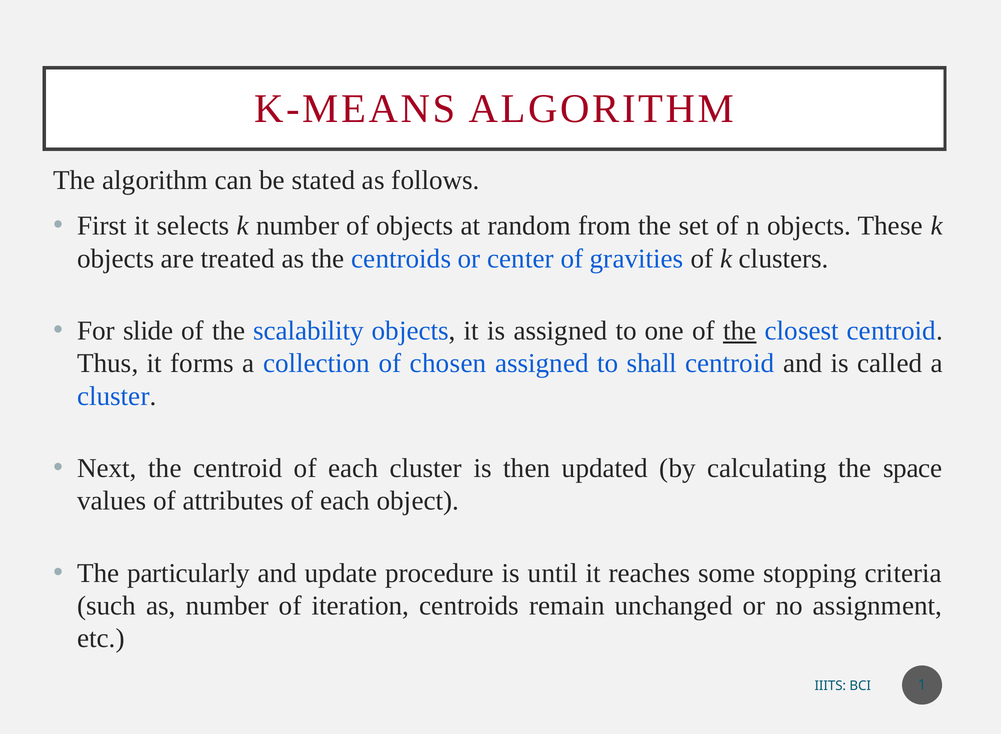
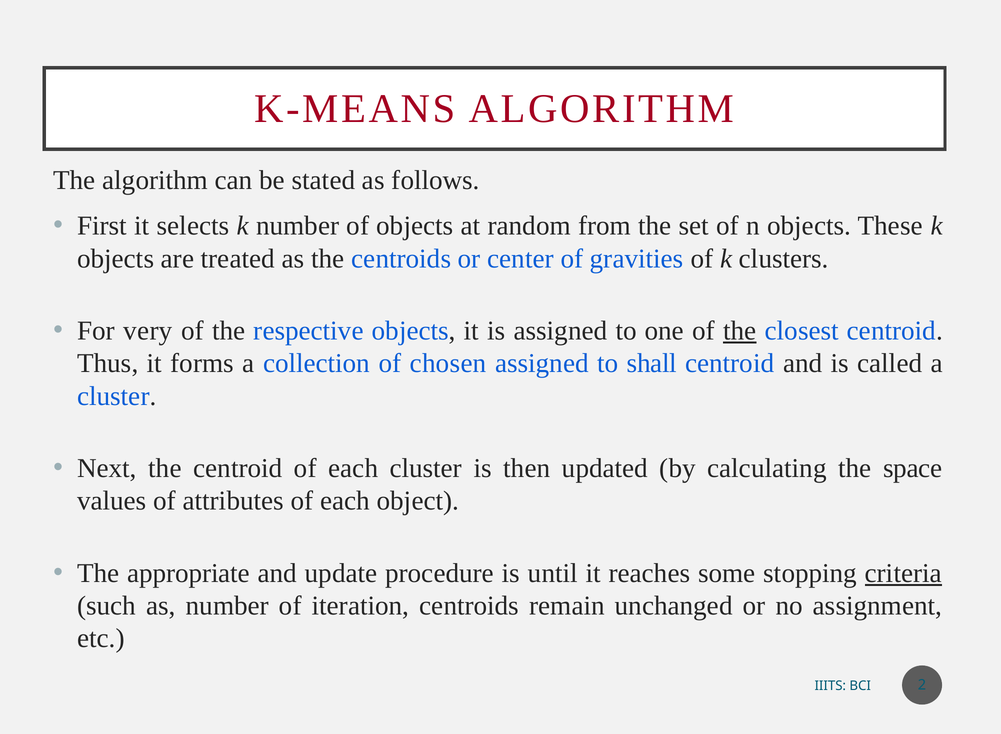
slide: slide -> very
scalability: scalability -> respective
particularly: particularly -> appropriate
criteria underline: none -> present
1: 1 -> 2
